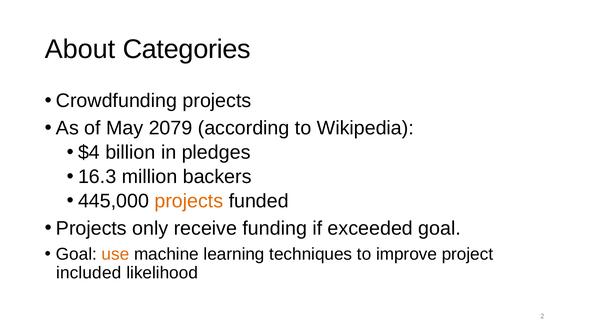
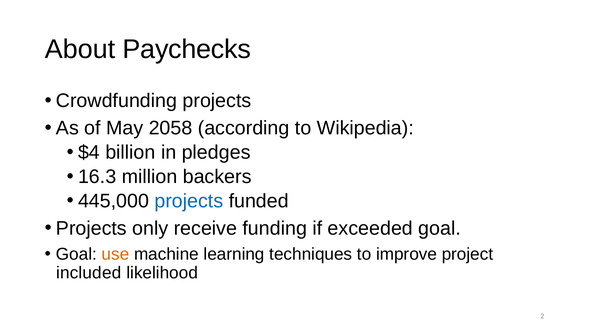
Categories: Categories -> Paychecks
2079: 2079 -> 2058
projects at (189, 201) colour: orange -> blue
